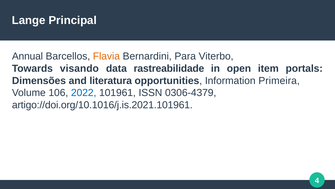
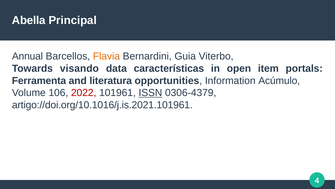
Lange: Lange -> Abella
Para: Para -> Guia
rastreabilidade: rastreabilidade -> características
Dimensões: Dimensões -> Ferramenta
Primeira: Primeira -> Acúmulo
2022 colour: blue -> red
ISSN underline: none -> present
